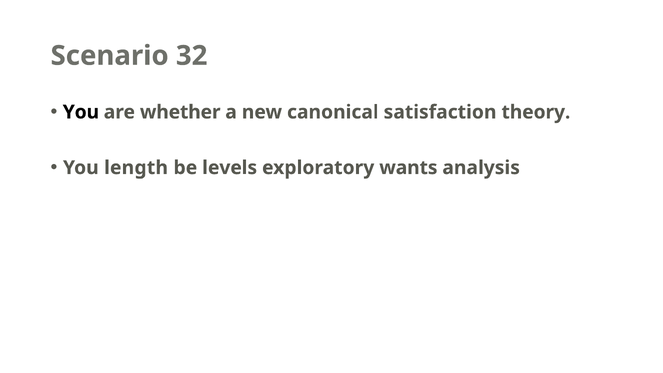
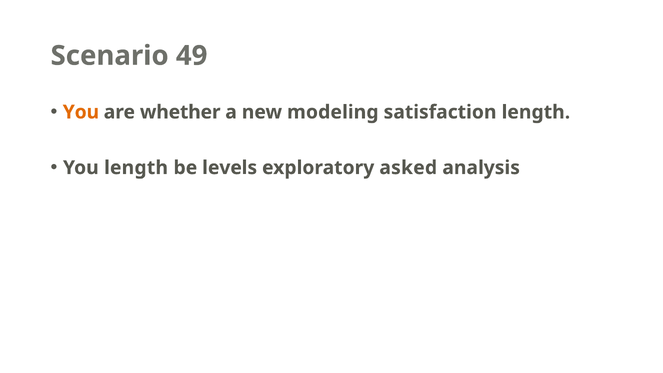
32: 32 -> 49
You at (81, 112) colour: black -> orange
canonical: canonical -> modeling
satisfaction theory: theory -> length
wants: wants -> asked
